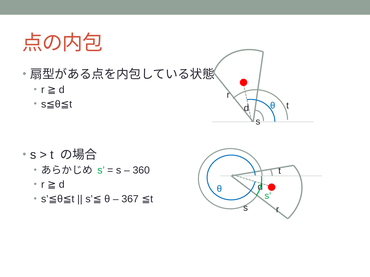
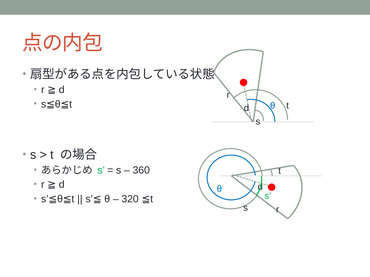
367: 367 -> 320
